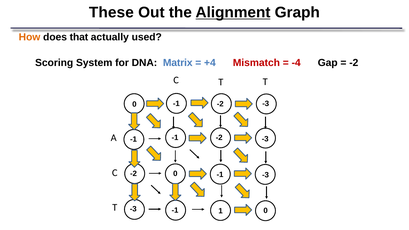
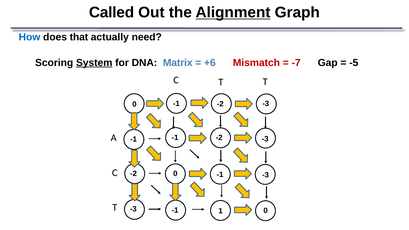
These: These -> Called
How colour: orange -> blue
used: used -> need
System underline: none -> present
+4: +4 -> +6
-4: -4 -> -7
-2 at (354, 63): -2 -> -5
